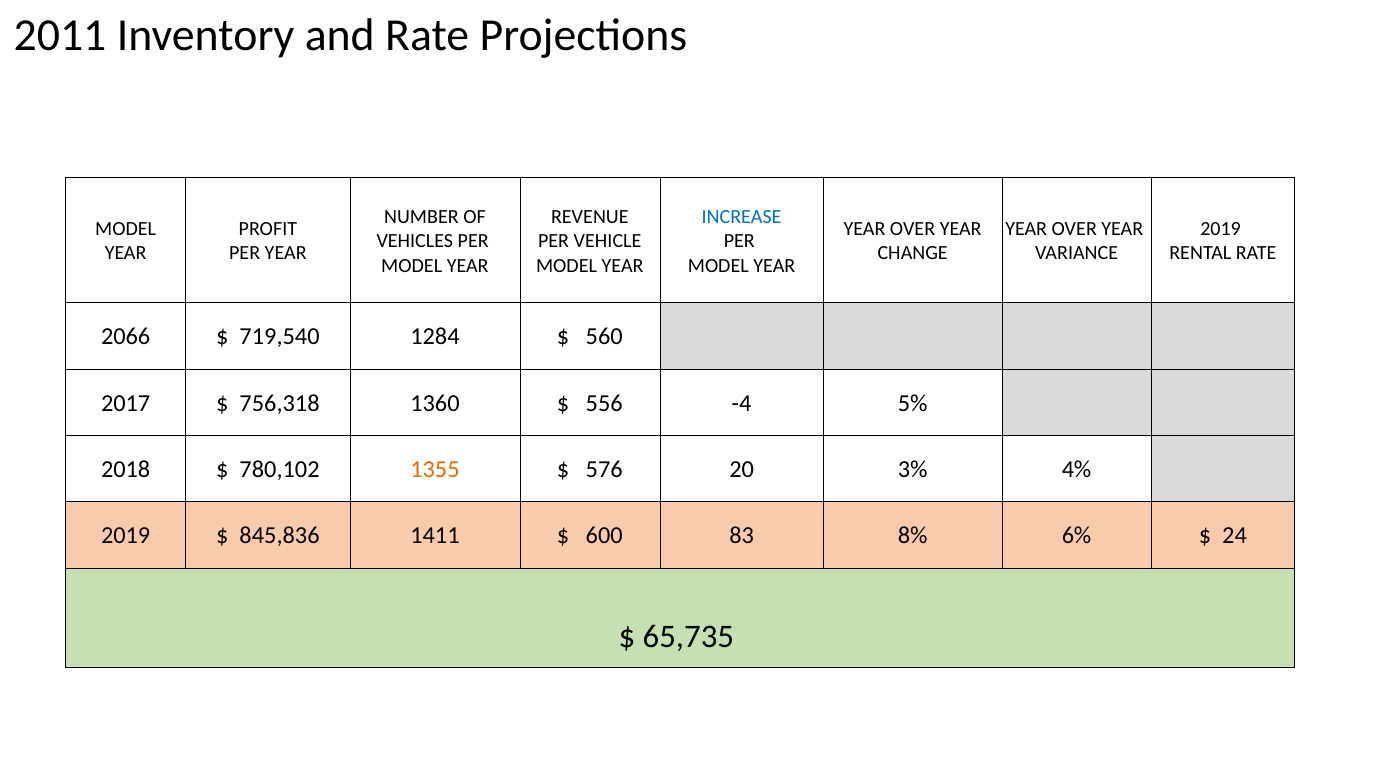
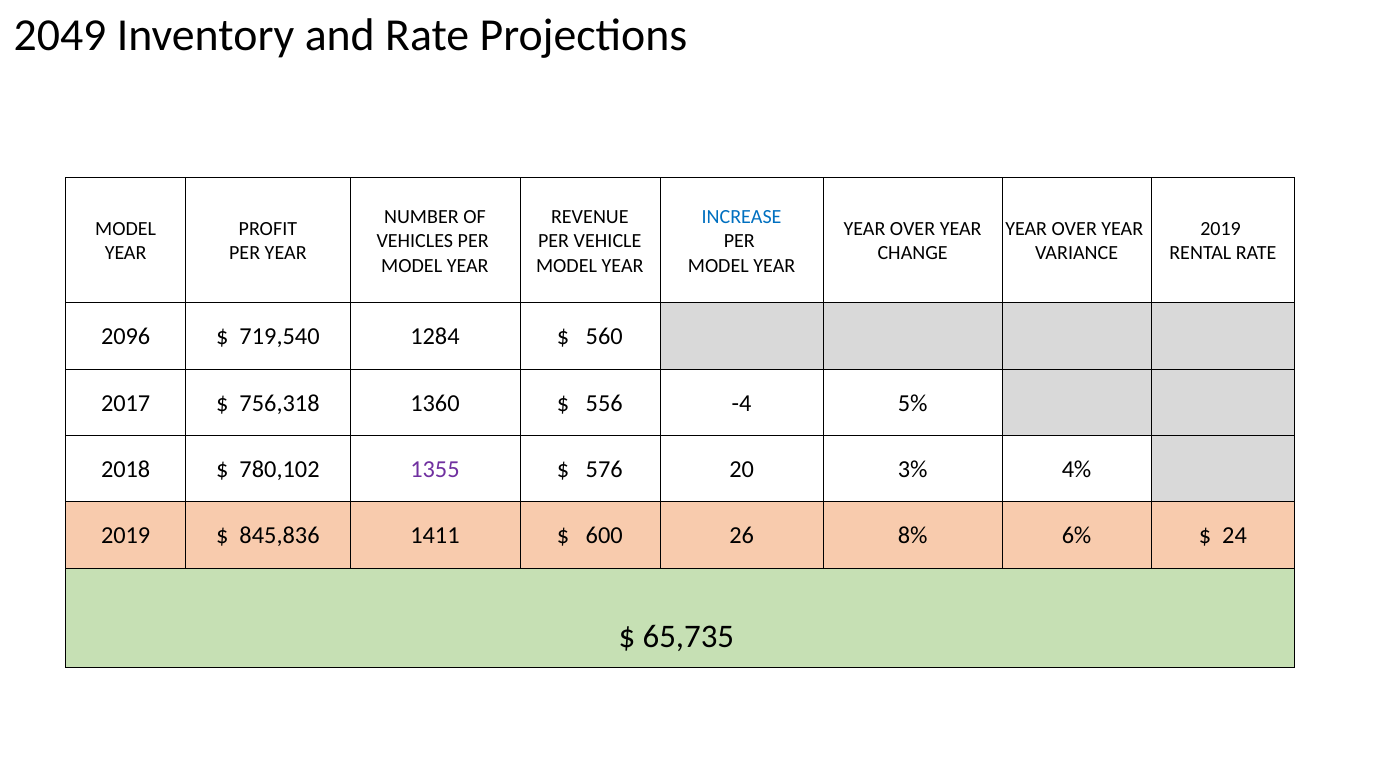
2011: 2011 -> 2049
2066: 2066 -> 2096
1355 colour: orange -> purple
83: 83 -> 26
